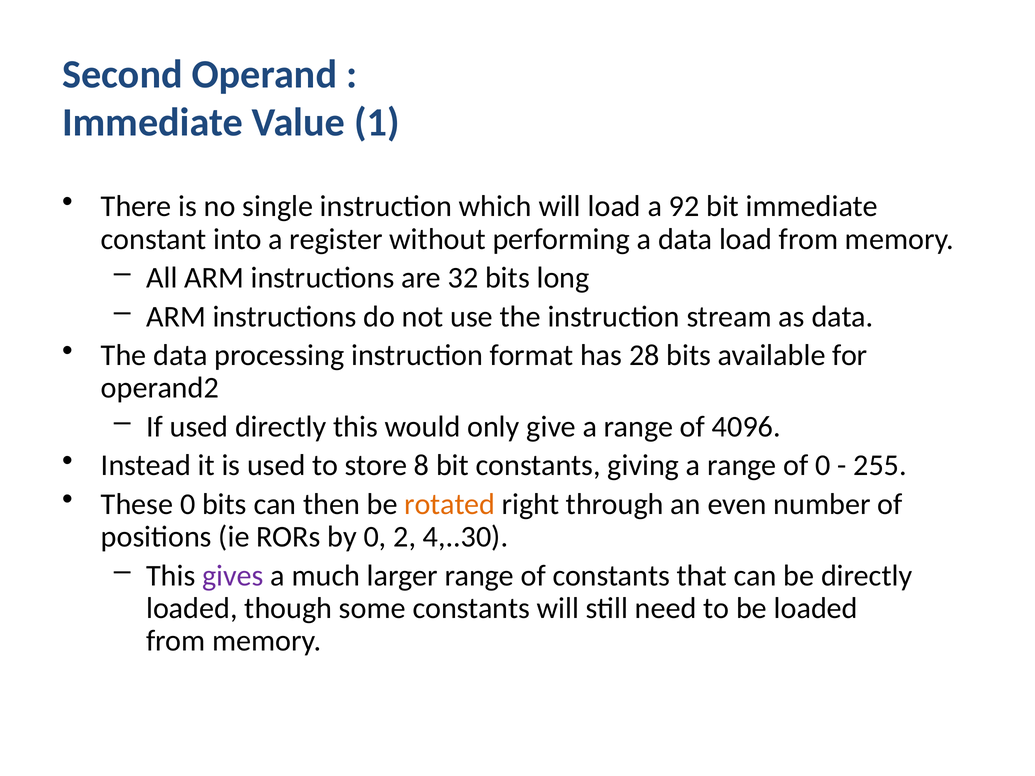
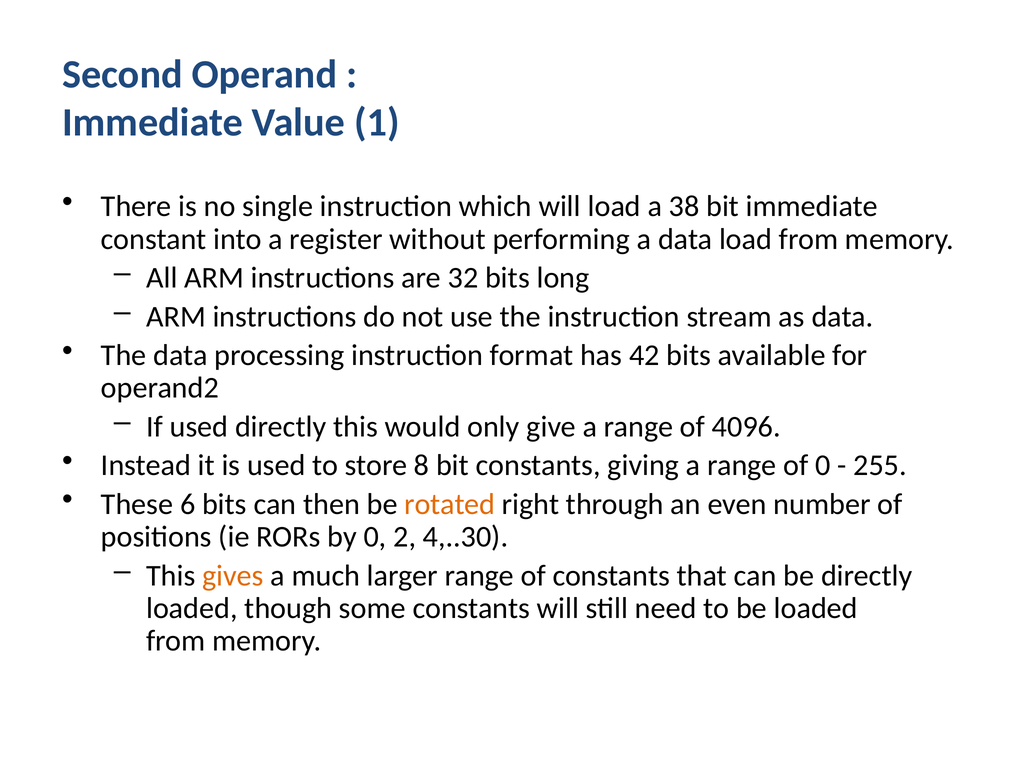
92: 92 -> 38
28: 28 -> 42
These 0: 0 -> 6
gives colour: purple -> orange
